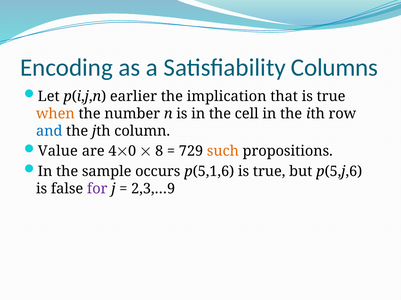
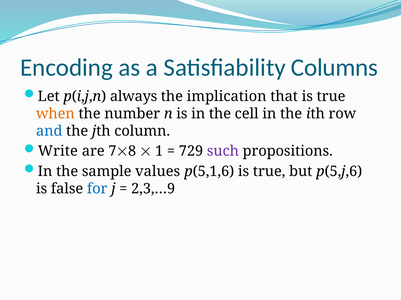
earlier: earlier -> always
Value: Value -> Write
4: 4 -> 7
0: 0 -> 8
8: 8 -> 1
such colour: orange -> purple
occurs: occurs -> values
for colour: purple -> blue
